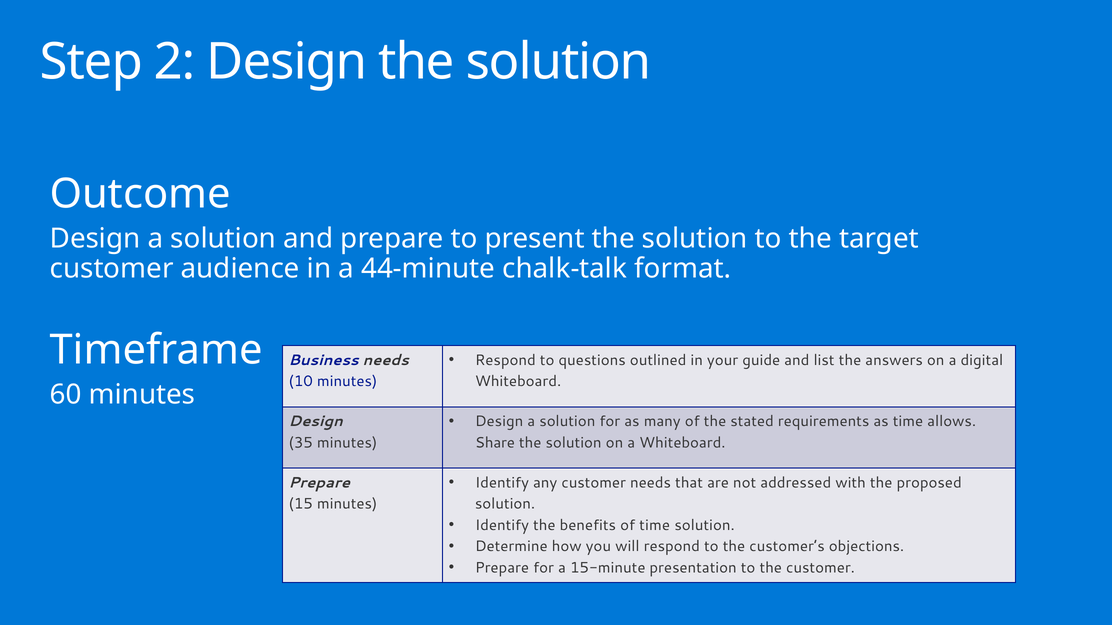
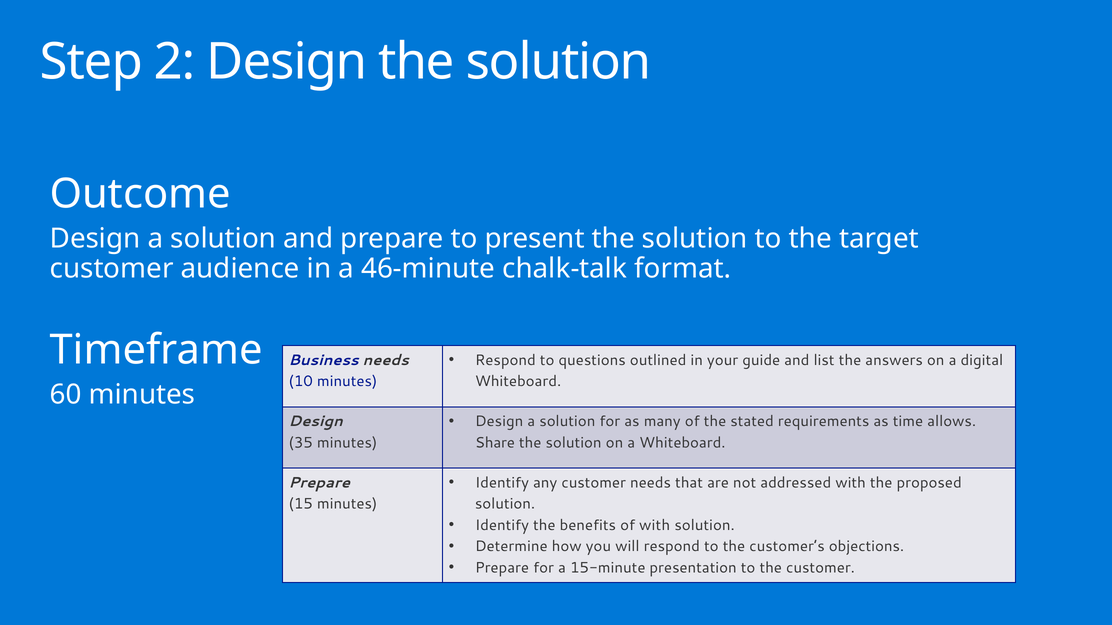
44-minute: 44-minute -> 46-minute
of time: time -> with
